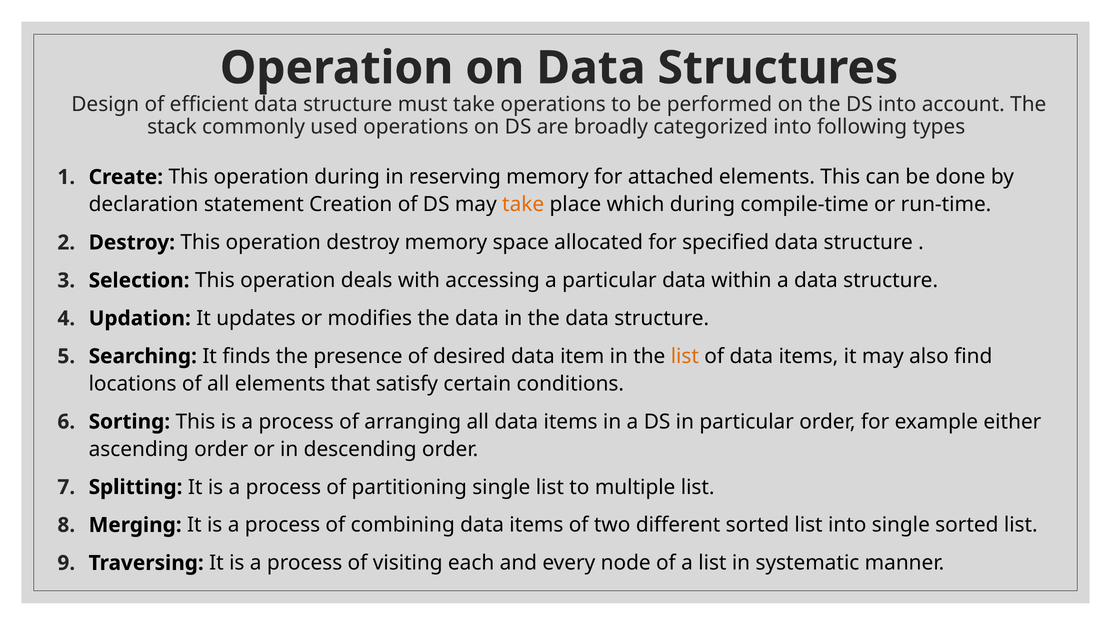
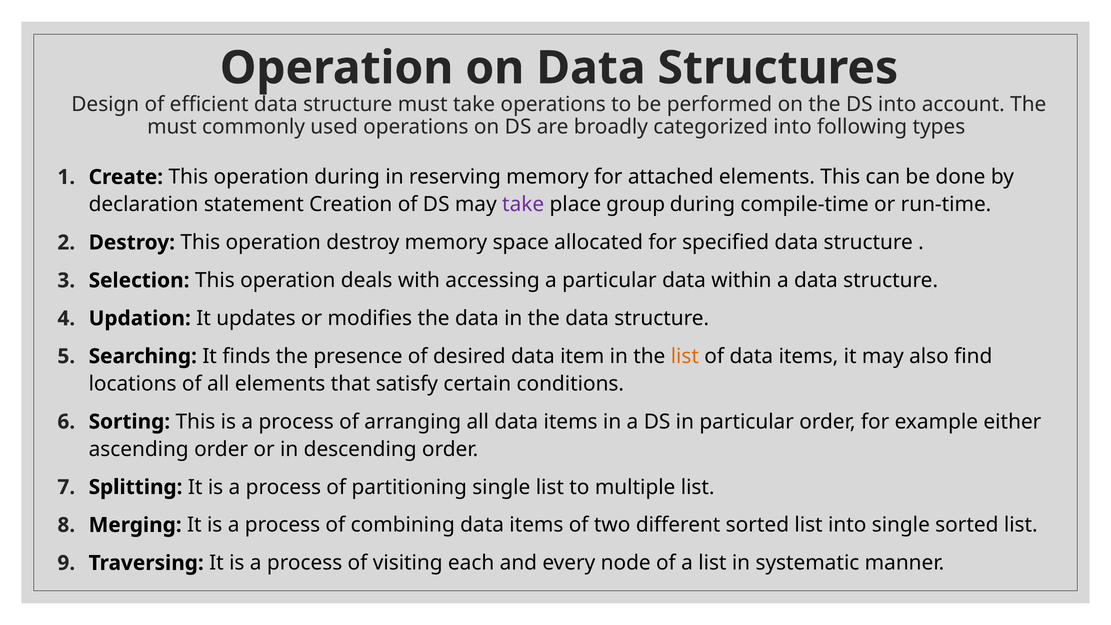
stack at (172, 127): stack -> must
take at (523, 205) colour: orange -> purple
which: which -> group
